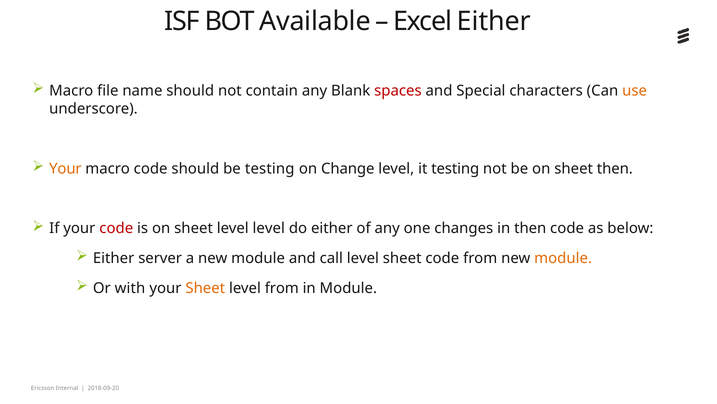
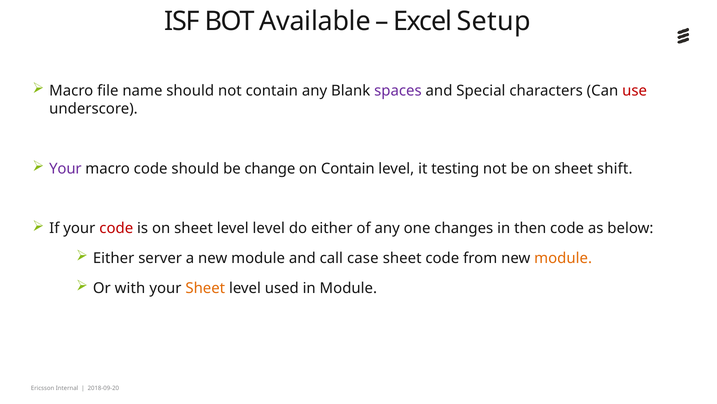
Excel Either: Either -> Setup
spaces colour: red -> purple
use colour: orange -> red
Your at (65, 168) colour: orange -> purple
be testing: testing -> change
on Change: Change -> Contain
sheet then: then -> shift
call level: level -> case
level from: from -> used
